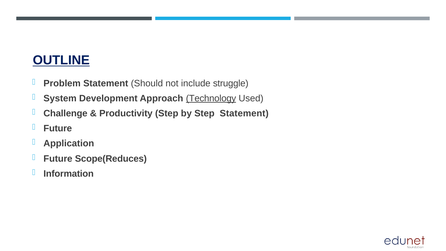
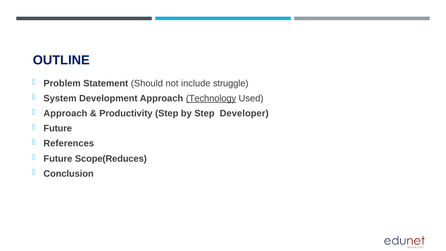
OUTLINE underline: present -> none
Challenge at (65, 113): Challenge -> Approach
Step Statement: Statement -> Developer
Application: Application -> References
Information: Information -> Conclusion
